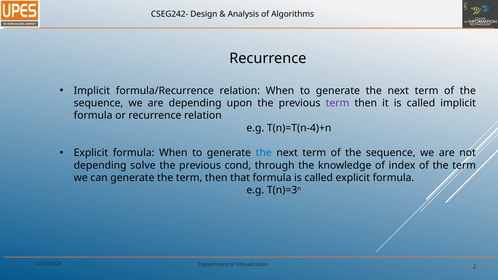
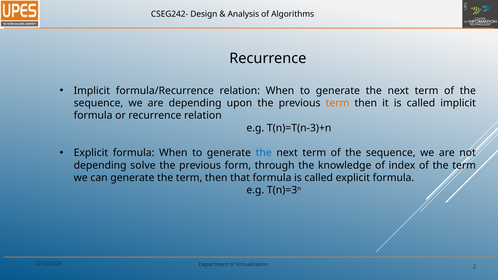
term at (338, 103) colour: purple -> orange
T(n)=T(n-4)+n: T(n)=T(n-4)+n -> T(n)=T(n-3)+n
cond: cond -> form
